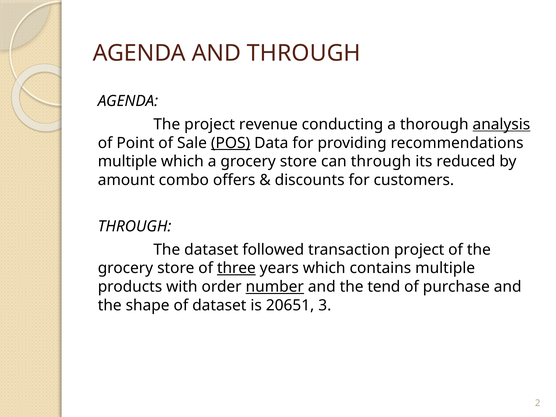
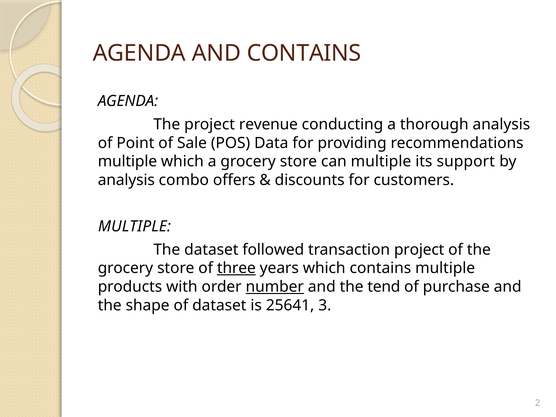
AND THROUGH: THROUGH -> CONTAINS
analysis at (501, 124) underline: present -> none
POS underline: present -> none
can through: through -> multiple
reduced: reduced -> support
amount at (126, 180): amount -> analysis
THROUGH at (135, 226): THROUGH -> MULTIPLE
20651: 20651 -> 25641
